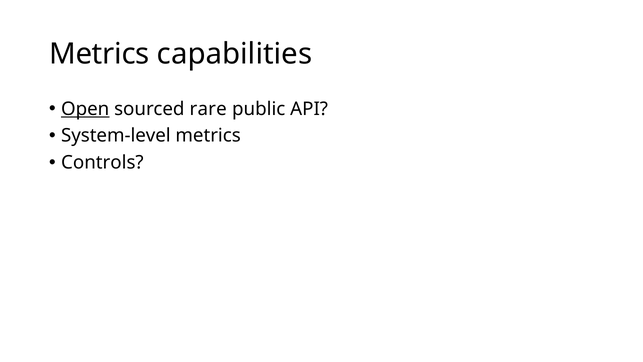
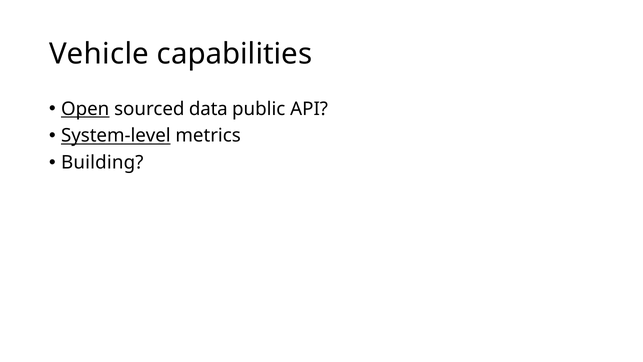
Metrics at (99, 54): Metrics -> Vehicle
rare: rare -> data
System-level underline: none -> present
Controls: Controls -> Building
